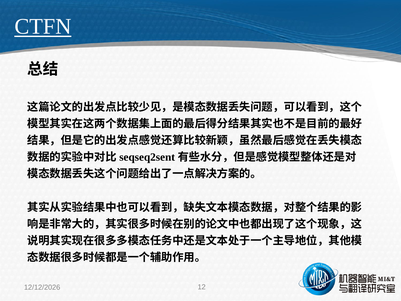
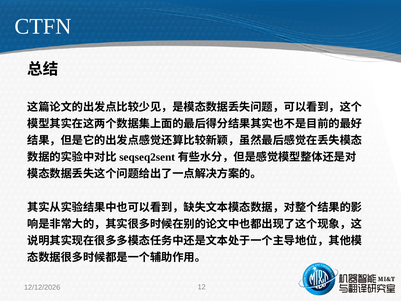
CTFN underline: present -> none
